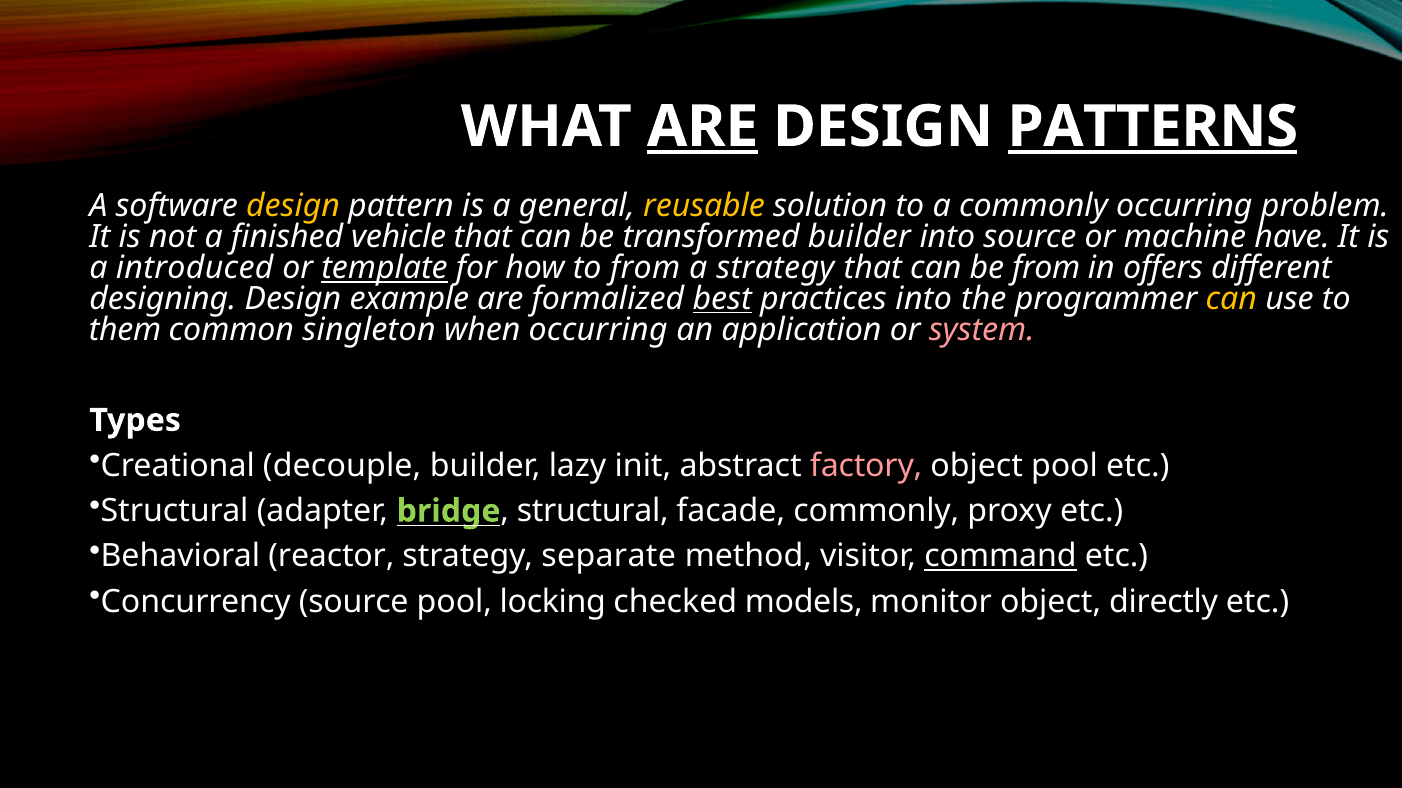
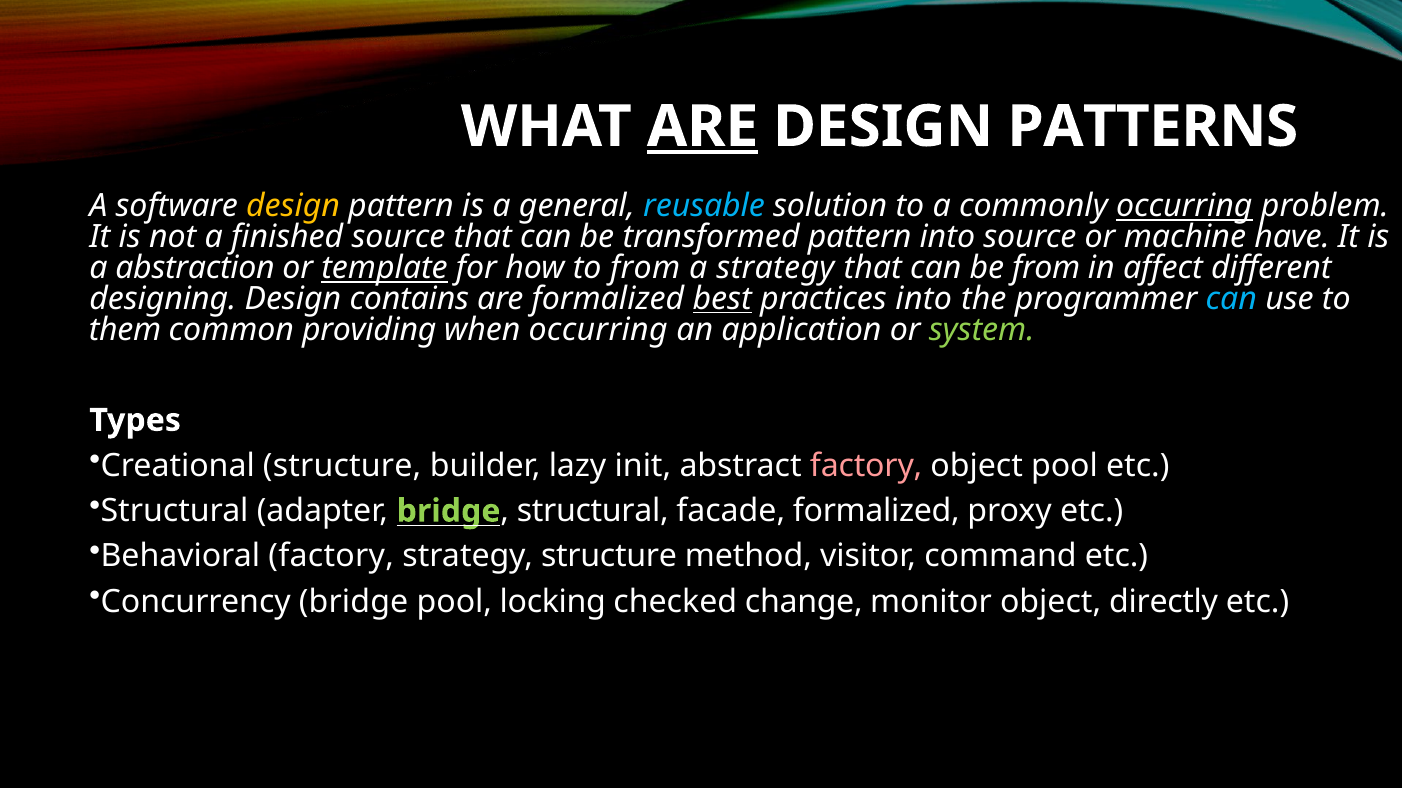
PATTERNS underline: present -> none
reusable colour: yellow -> light blue
occurring at (1184, 206) underline: none -> present
finished vehicle: vehicle -> source
transformed builder: builder -> pattern
introduced: introduced -> abstraction
offers: offers -> affect
example: example -> contains
can at (1231, 299) colour: yellow -> light blue
singleton: singleton -> providing
system colour: pink -> light green
Creational decouple: decouple -> structure
facade commonly: commonly -> formalized
Behavioral reactor: reactor -> factory
strategy separate: separate -> structure
command underline: present -> none
Concurrency source: source -> bridge
models: models -> change
